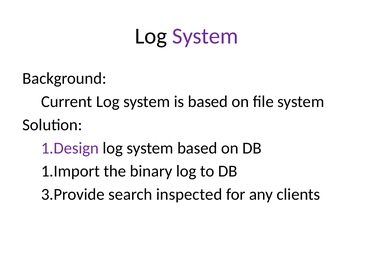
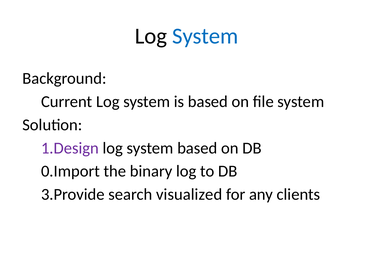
System at (205, 36) colour: purple -> blue
1.Import: 1.Import -> 0.Import
inspected: inspected -> visualized
